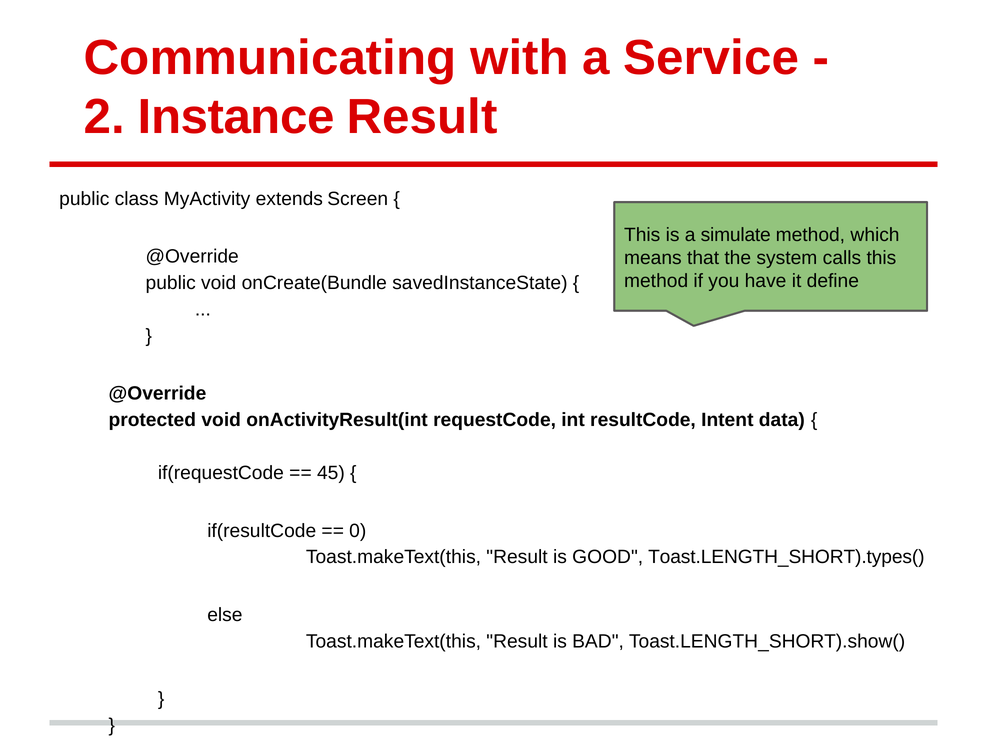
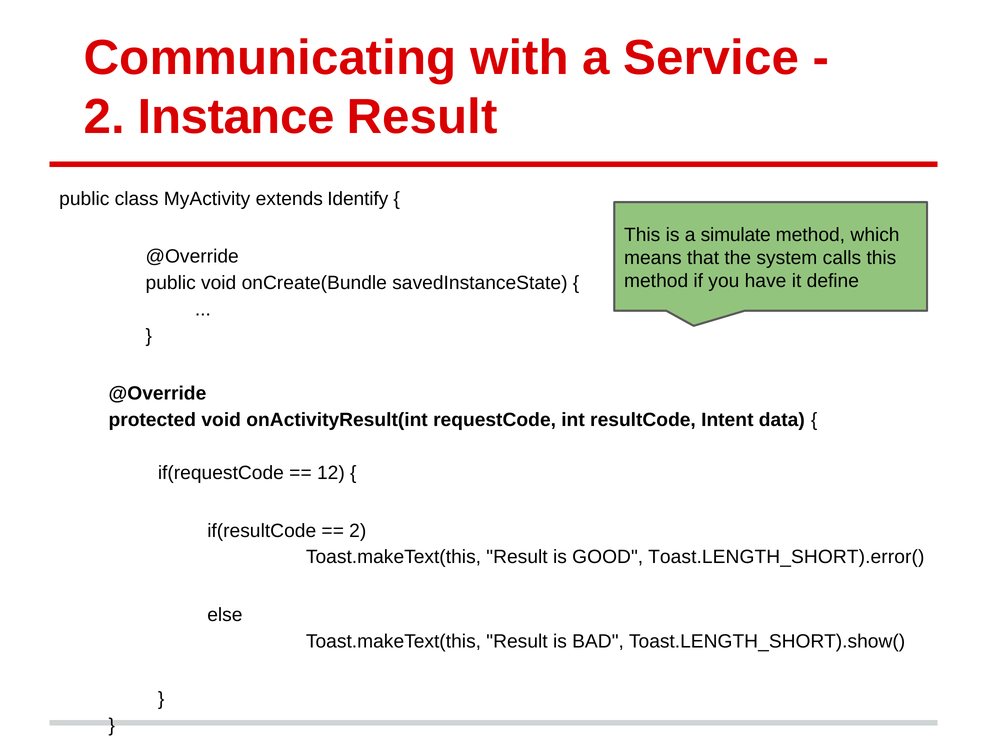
Screen: Screen -> Identify
45: 45 -> 12
0 at (358, 531): 0 -> 2
Toast.LENGTH_SHORT).types(: Toast.LENGTH_SHORT).types( -> Toast.LENGTH_SHORT).error(
